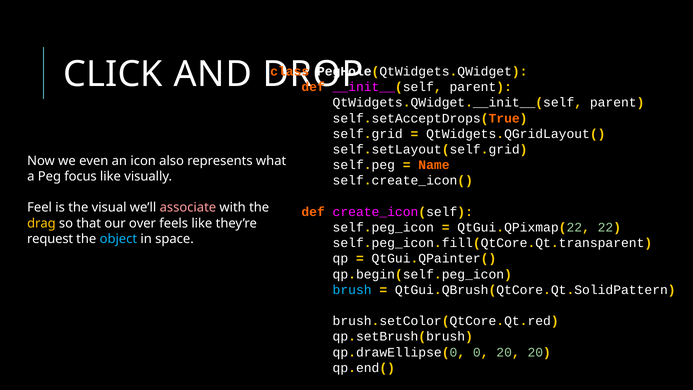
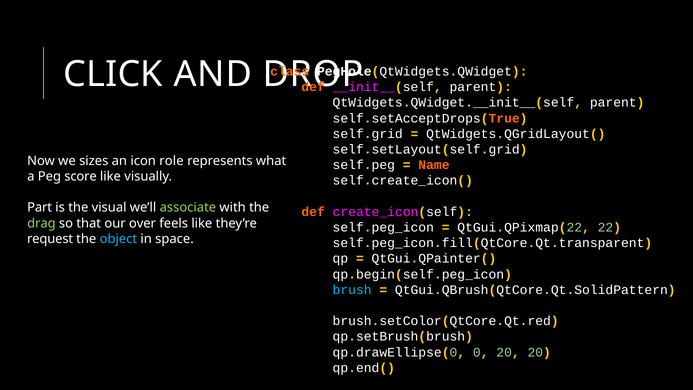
even: even -> sizes
also: also -> role
focus: focus -> score
Feel: Feel -> Part
associate colour: pink -> light green
drag colour: yellow -> light green
